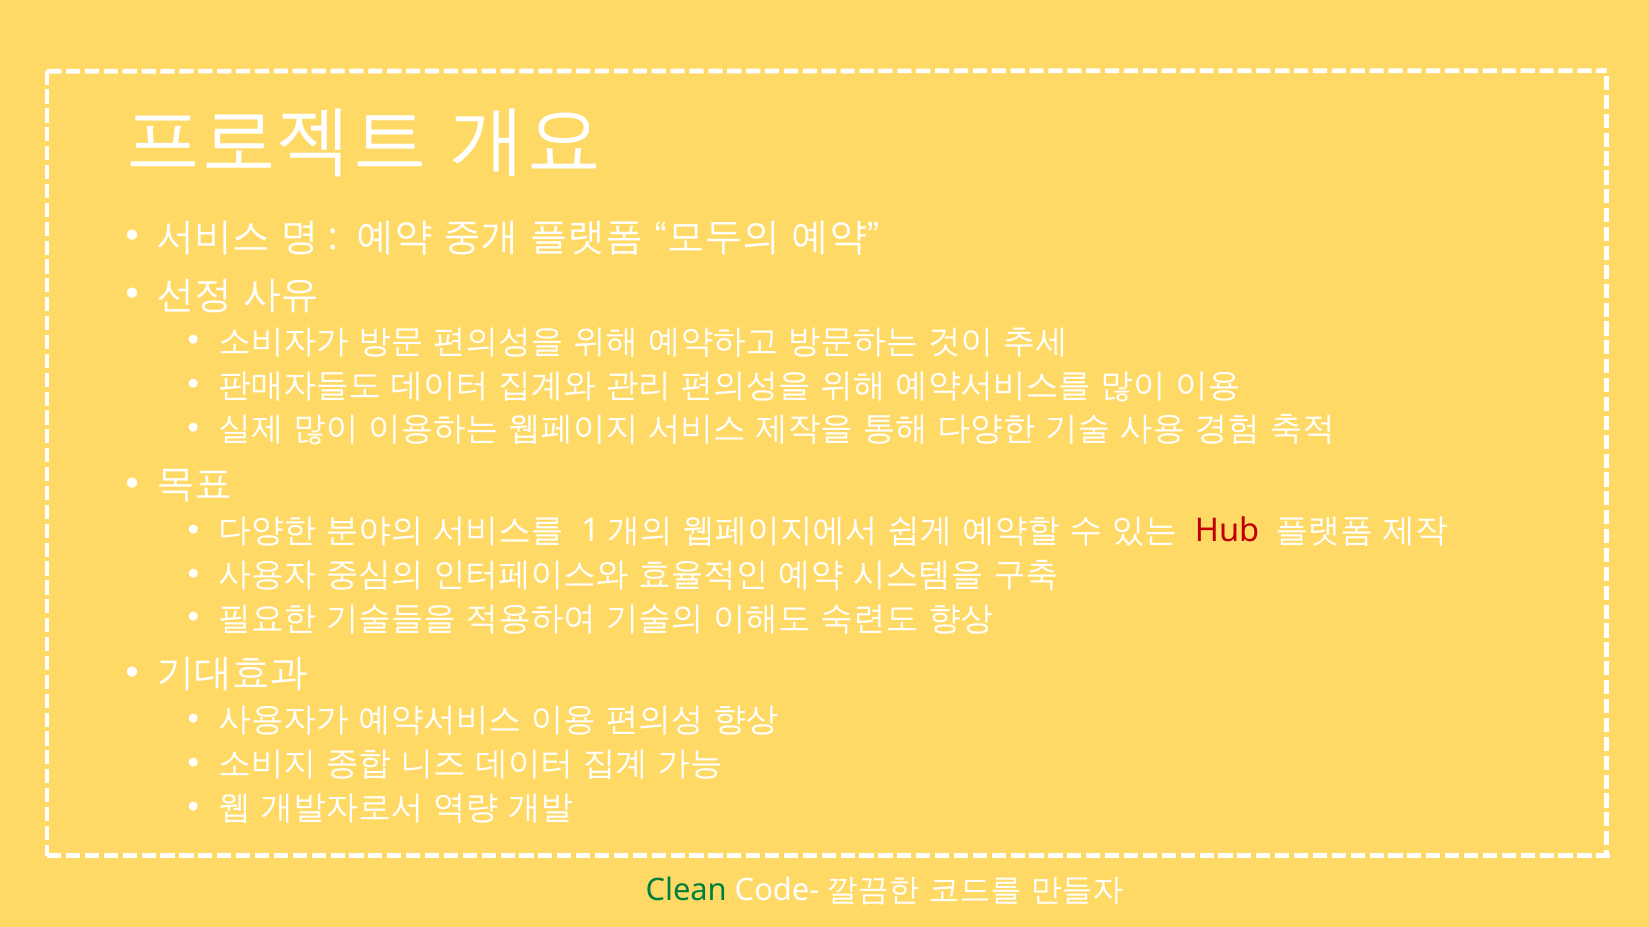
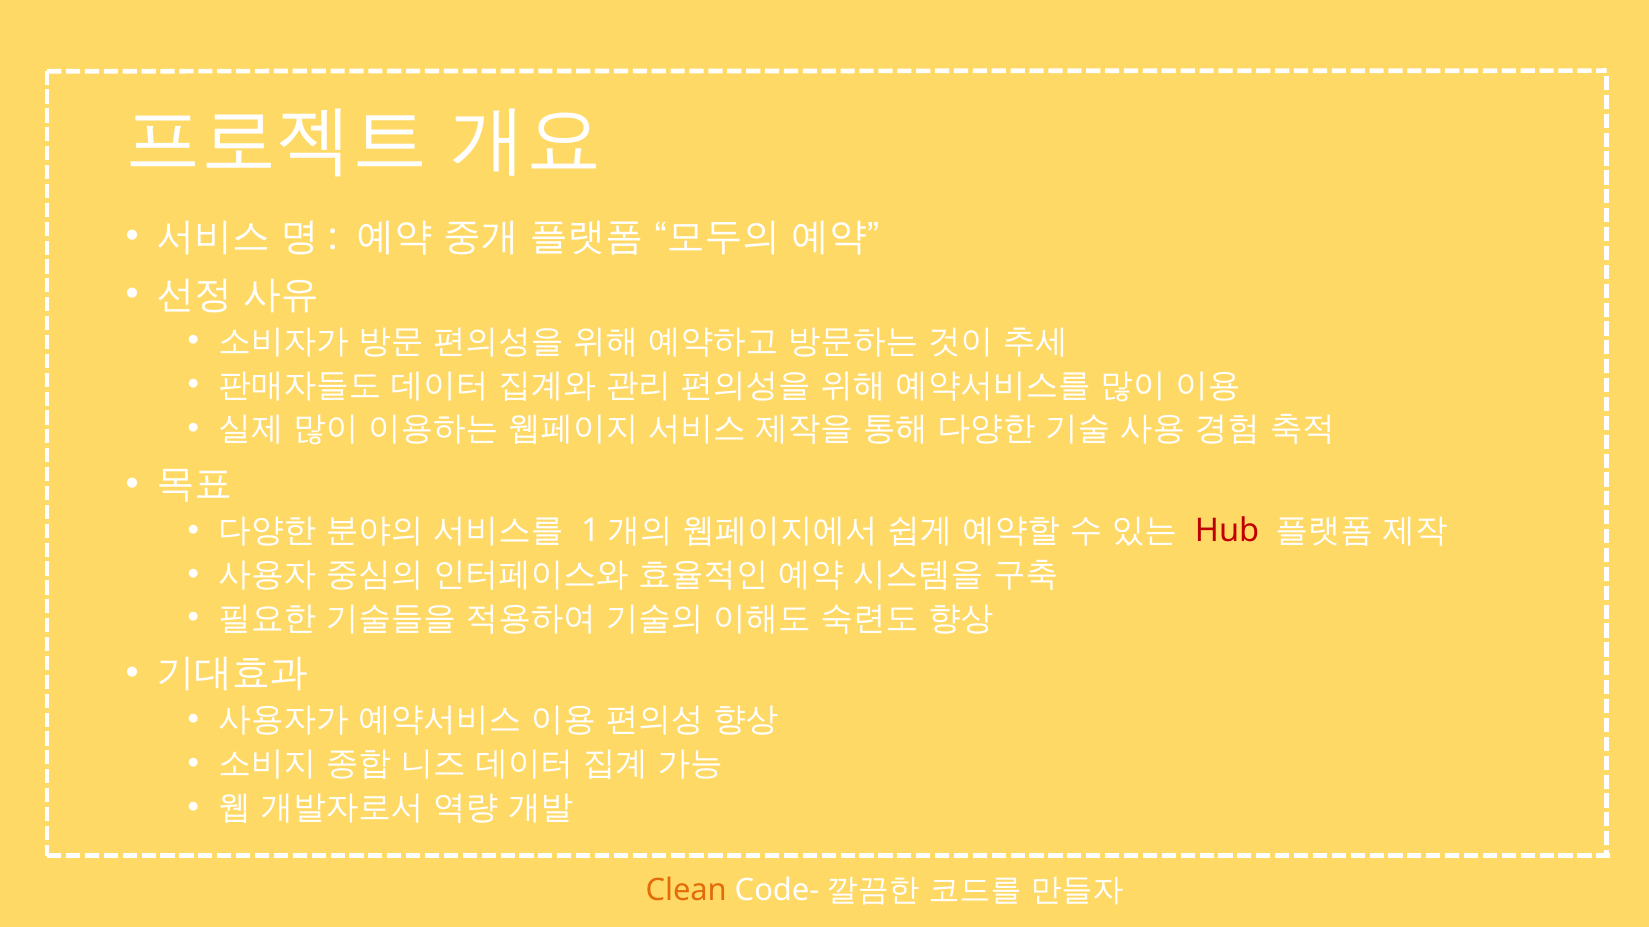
Clean colour: green -> orange
